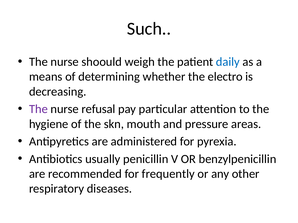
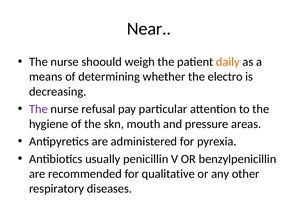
Such: Such -> Near
daily colour: blue -> orange
frequently: frequently -> qualitative
